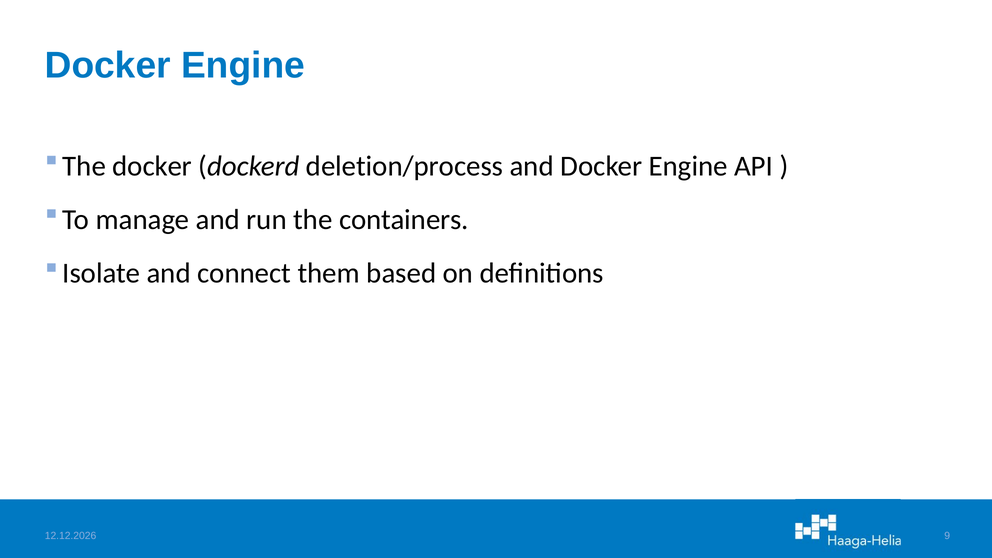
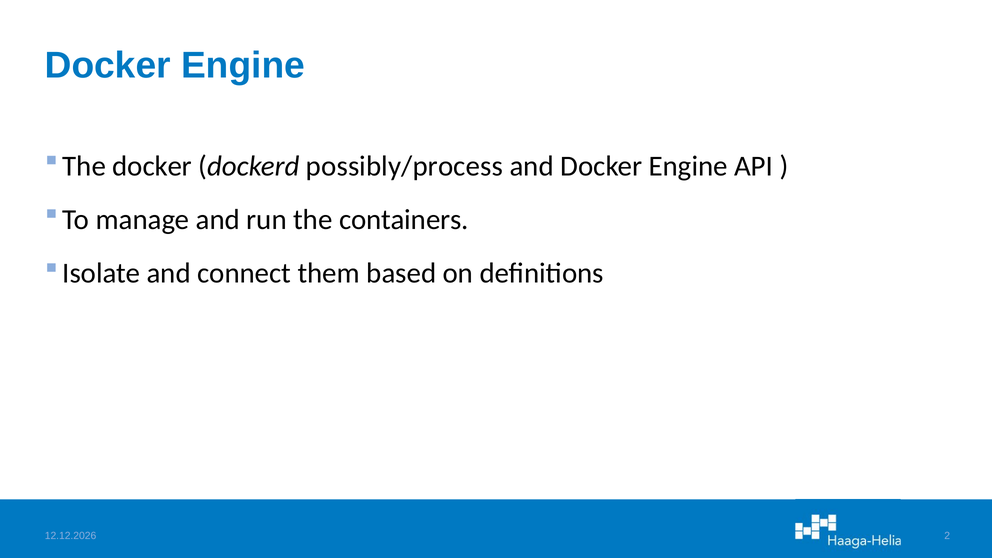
deletion/process: deletion/process -> possibly/process
9: 9 -> 2
